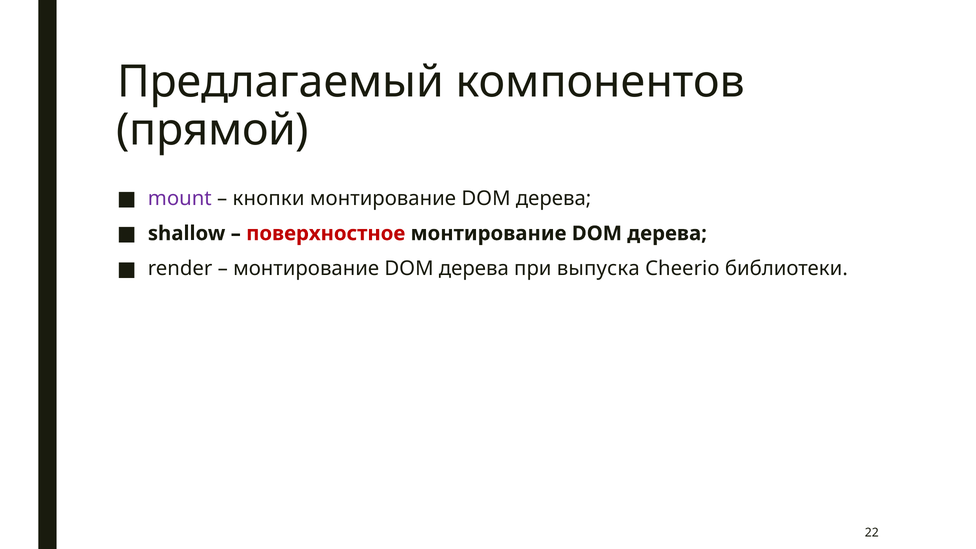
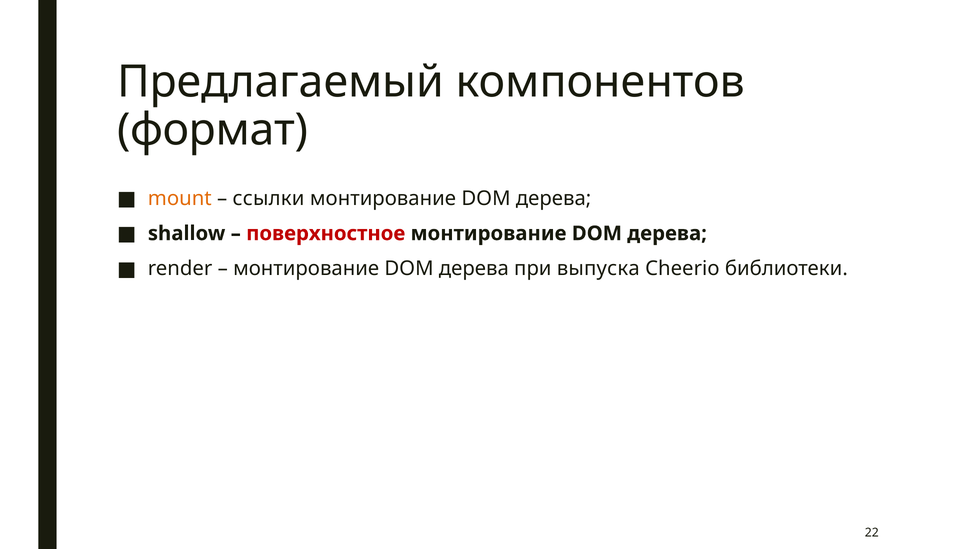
прямой: прямой -> формат
mount colour: purple -> orange
кнопки: кнопки -> ссылки
